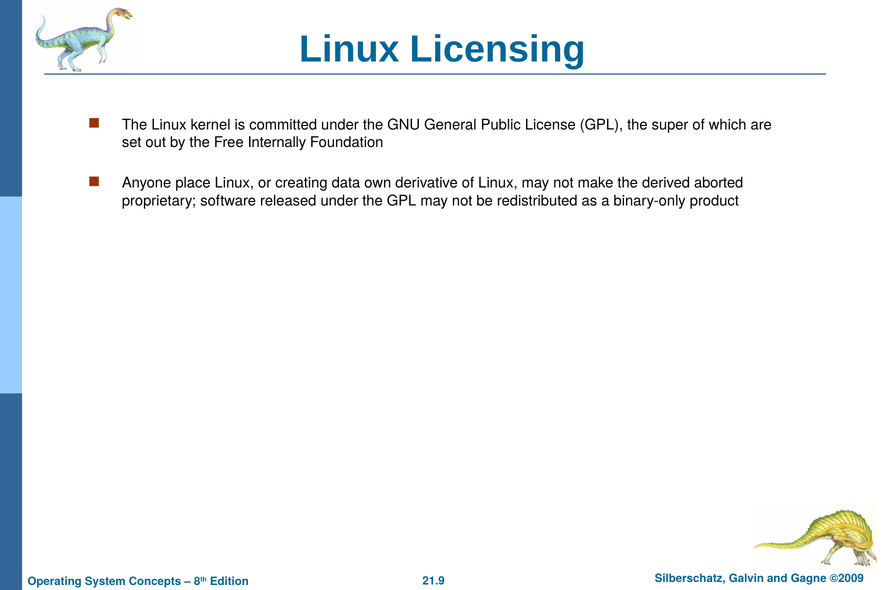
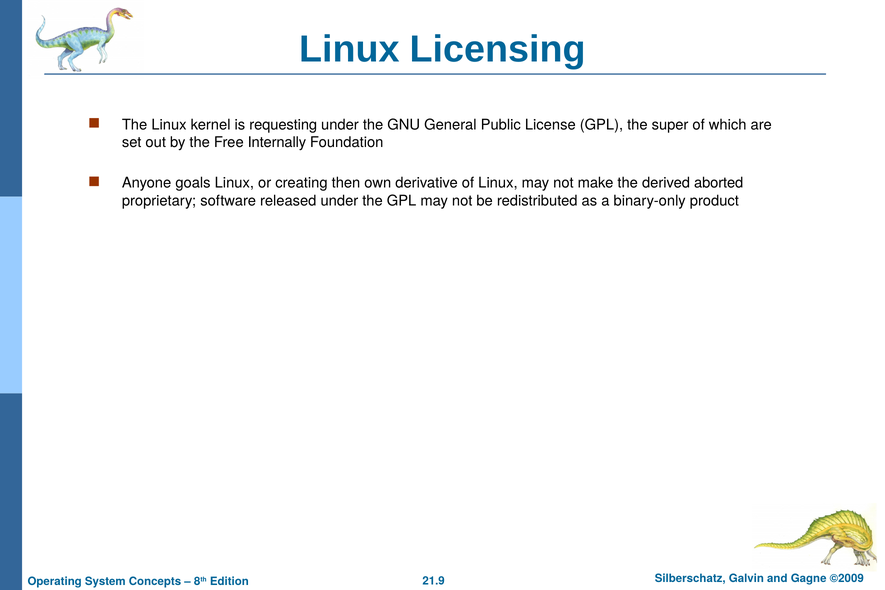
committed: committed -> requesting
place: place -> goals
data: data -> then
